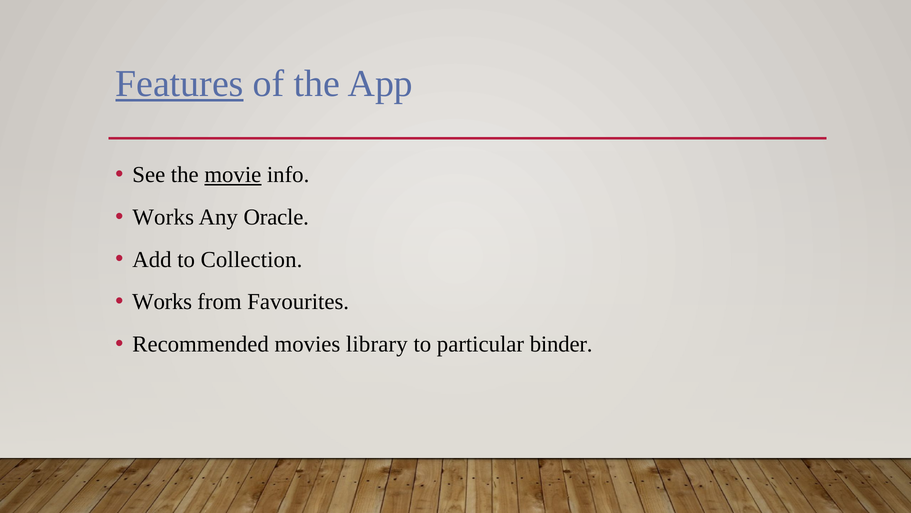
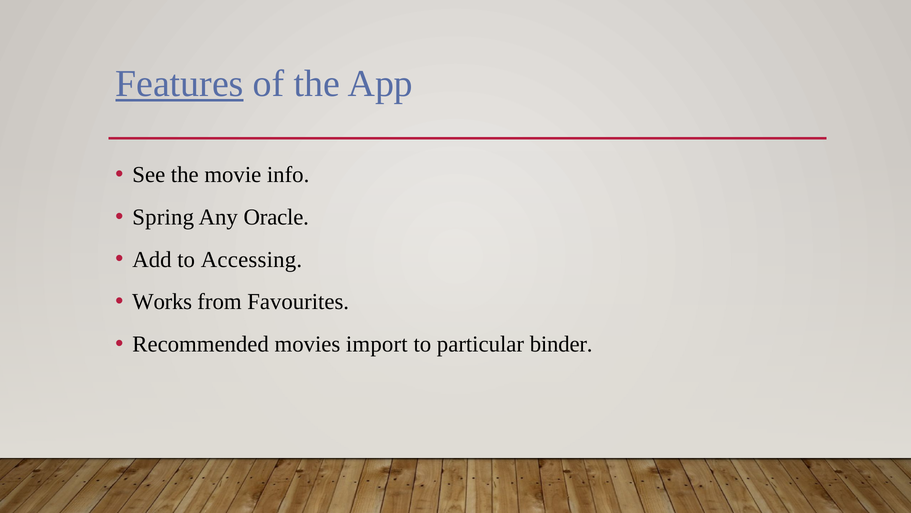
movie underline: present -> none
Works at (163, 217): Works -> Spring
Collection: Collection -> Accessing
library: library -> import
